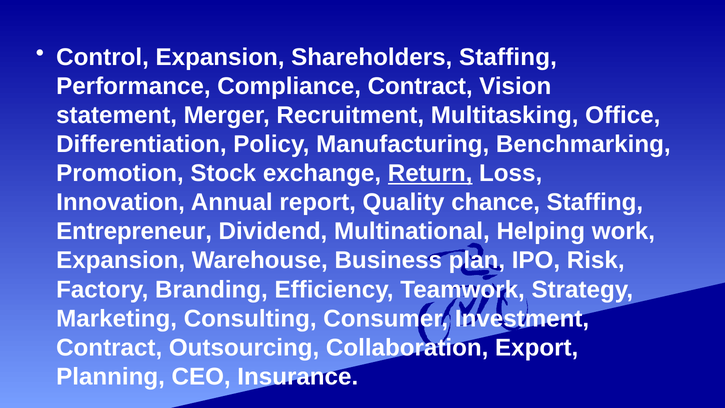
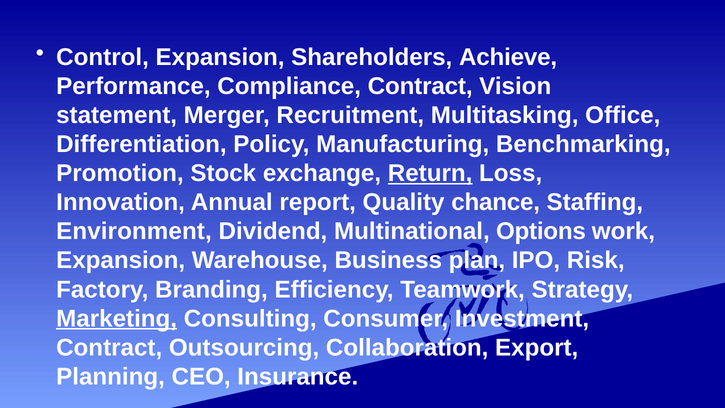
Shareholders Staffing: Staffing -> Achieve
Entrepreneur: Entrepreneur -> Environment
Helping: Helping -> Options
Marketing underline: none -> present
